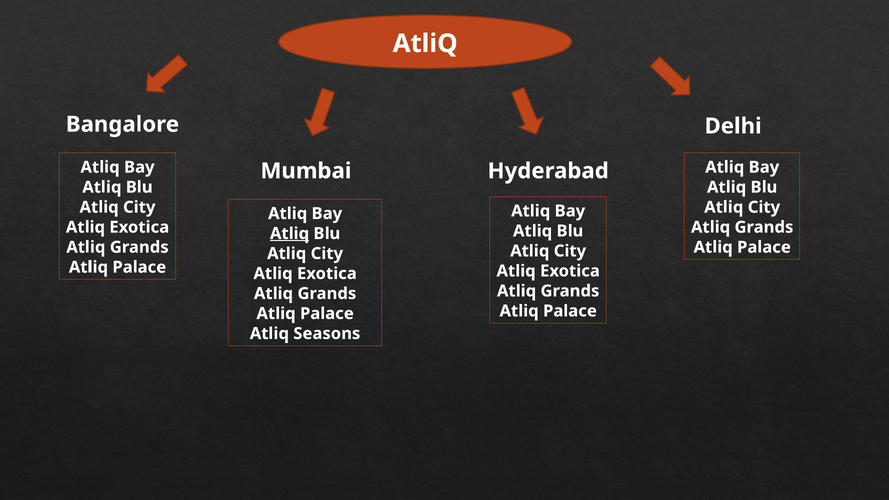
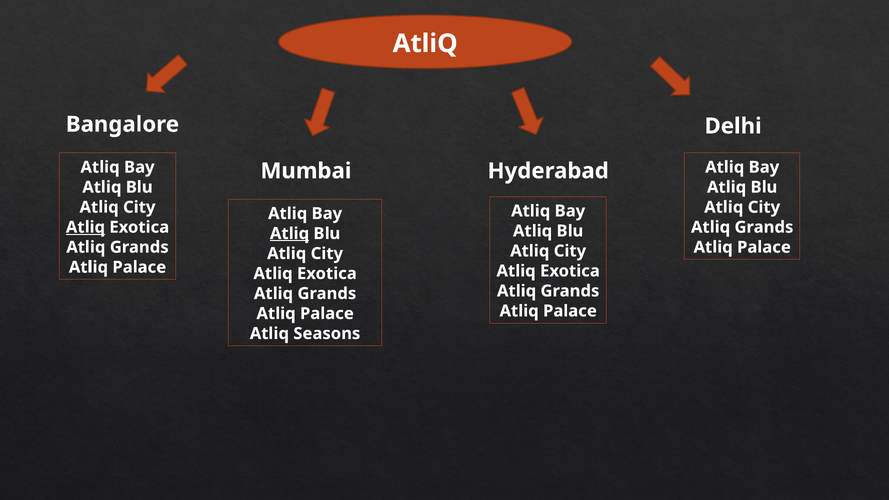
Atliq at (85, 227) underline: none -> present
